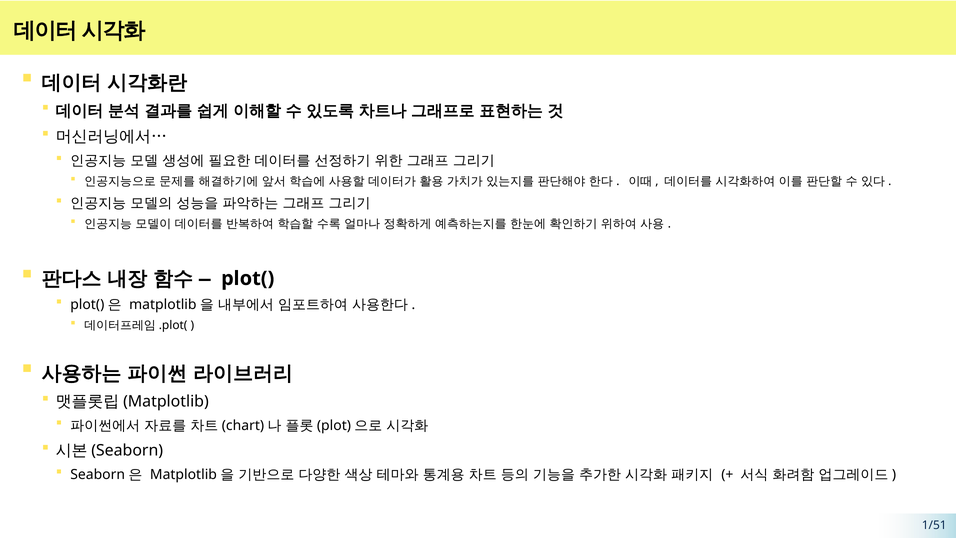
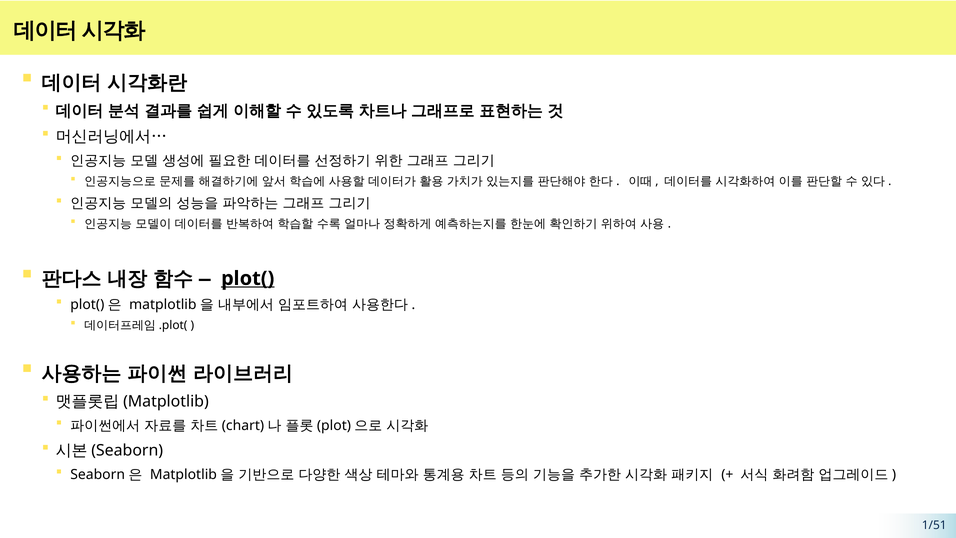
plot( underline: none -> present
